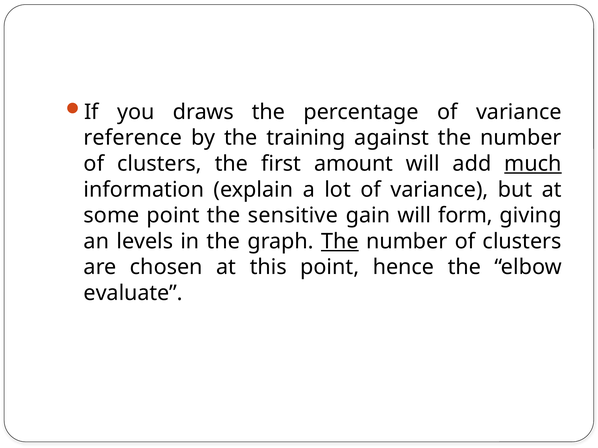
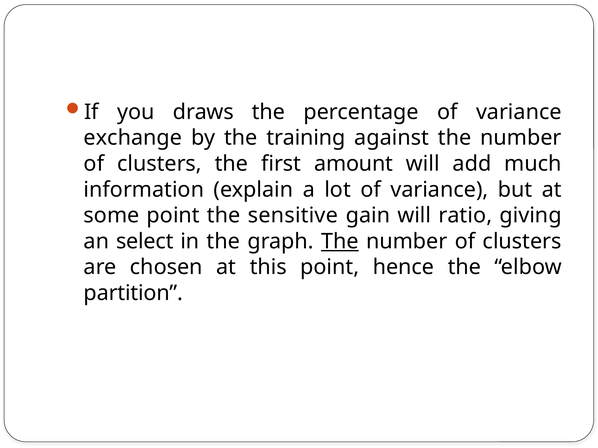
reference: reference -> exchange
much underline: present -> none
form: form -> ratio
levels: levels -> select
evaluate: evaluate -> partition
